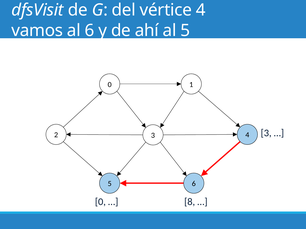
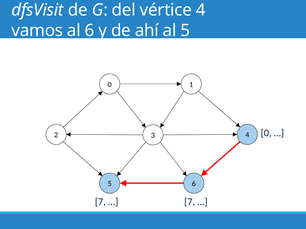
3 at (266, 133): 3 -> 0
0 at (100, 202): 0 -> 7
8 at (190, 202): 8 -> 7
